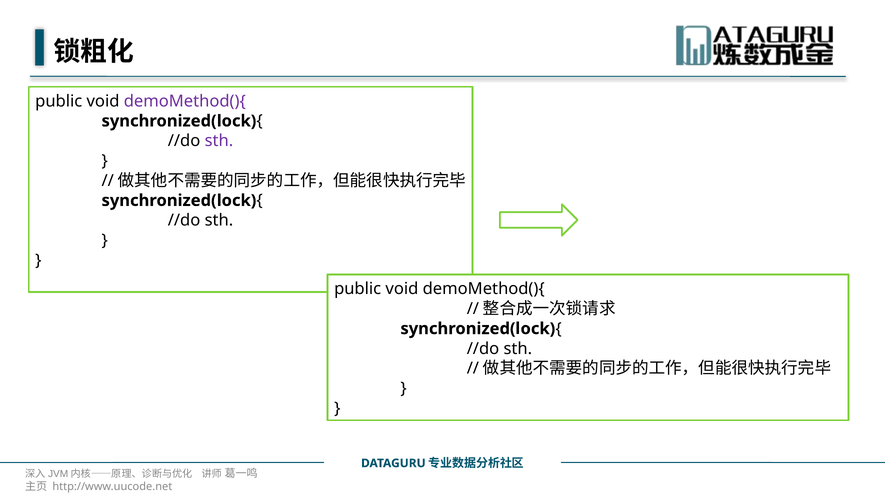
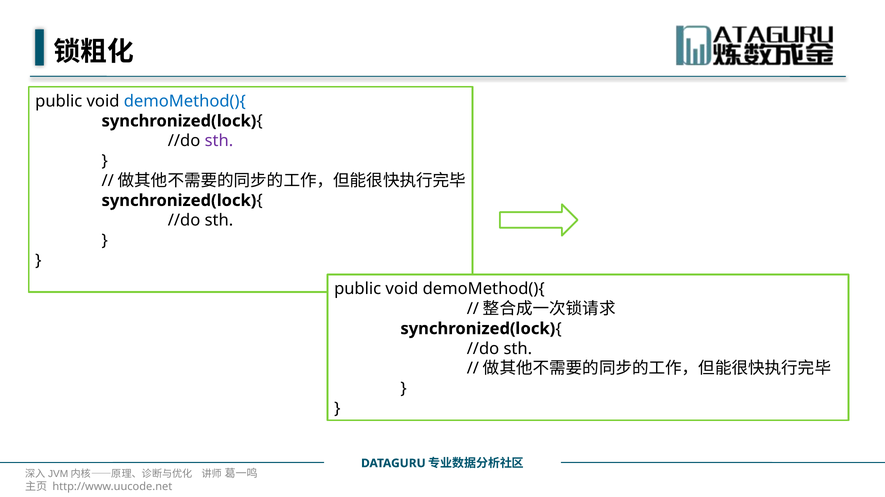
demoMethod(){ at (185, 101) colour: purple -> blue
